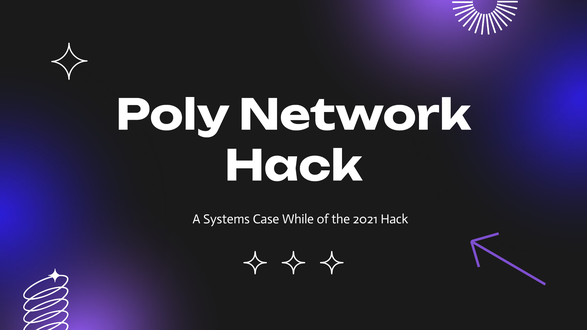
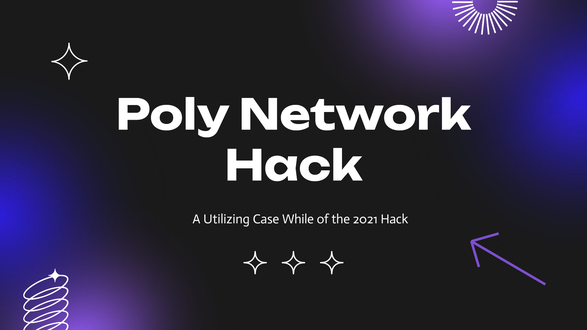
Systems: Systems -> Utilizing
